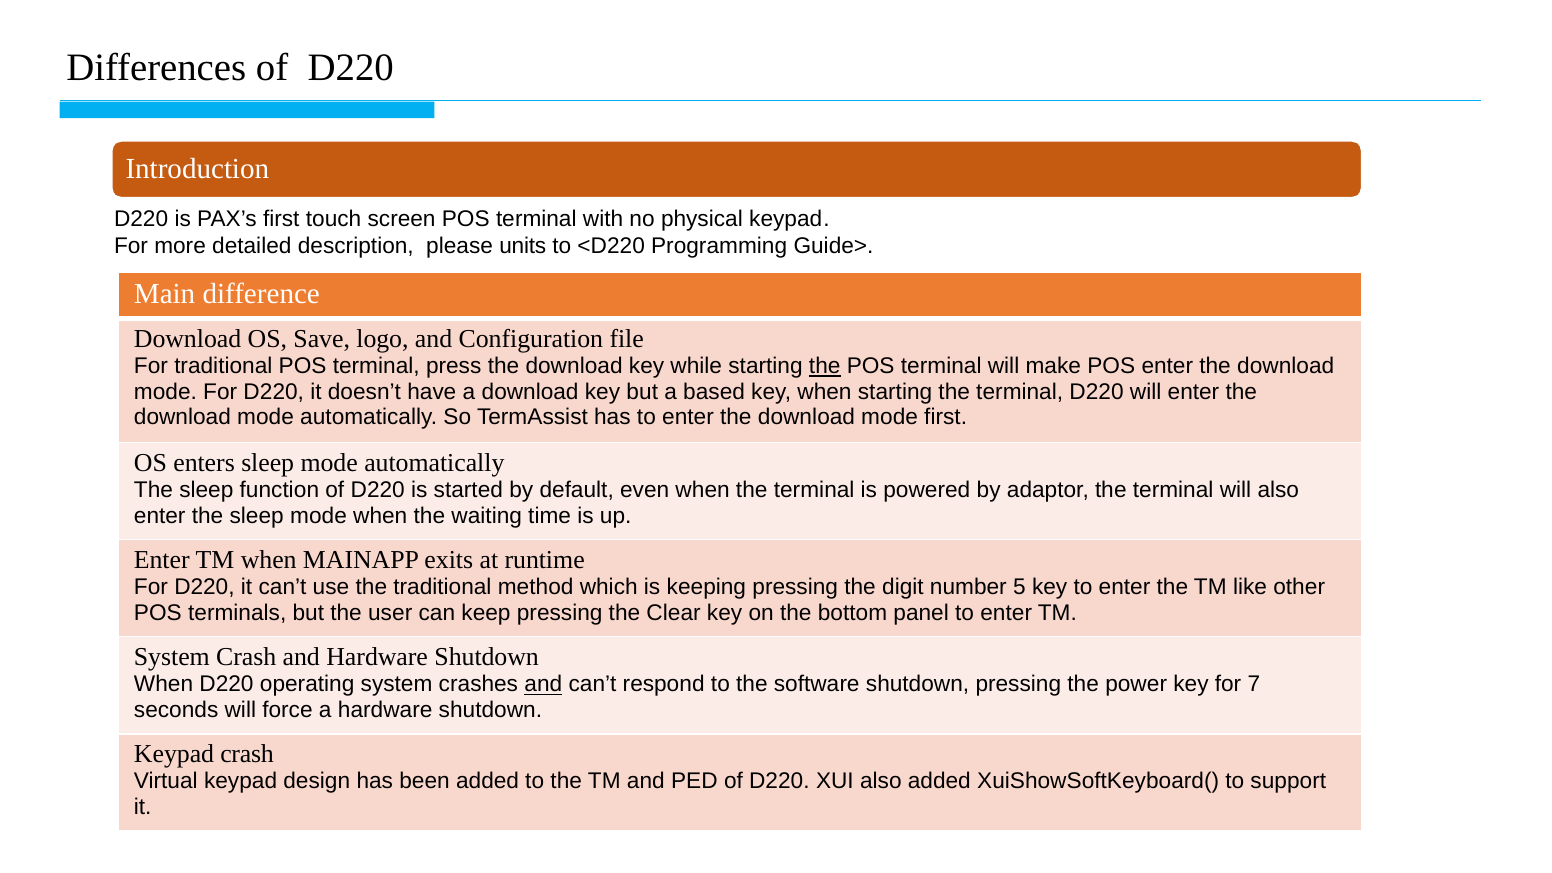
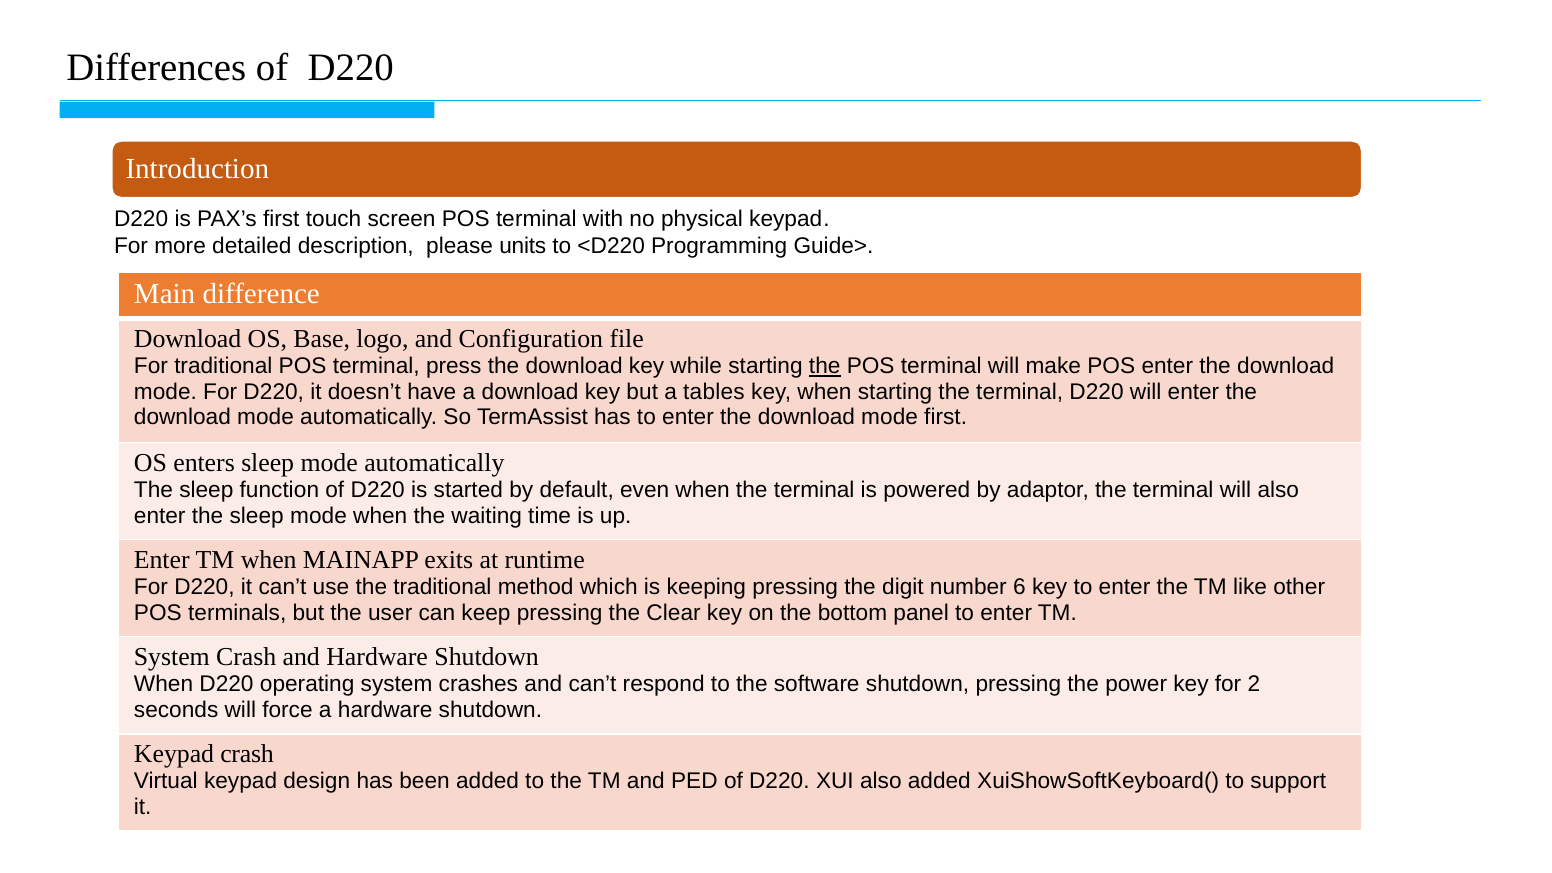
Save: Save -> Base
based: based -> tables
5: 5 -> 6
and at (543, 684) underline: present -> none
7: 7 -> 2
